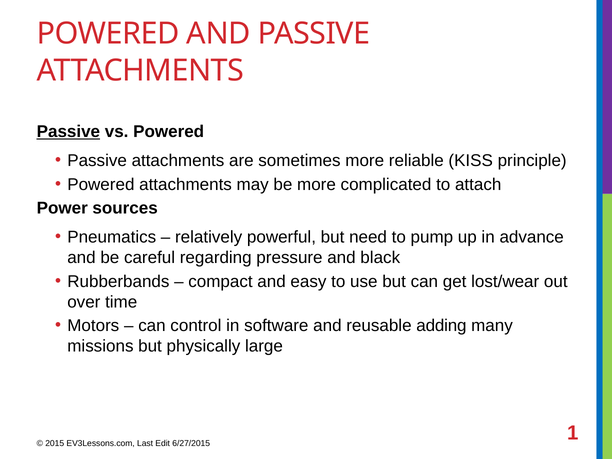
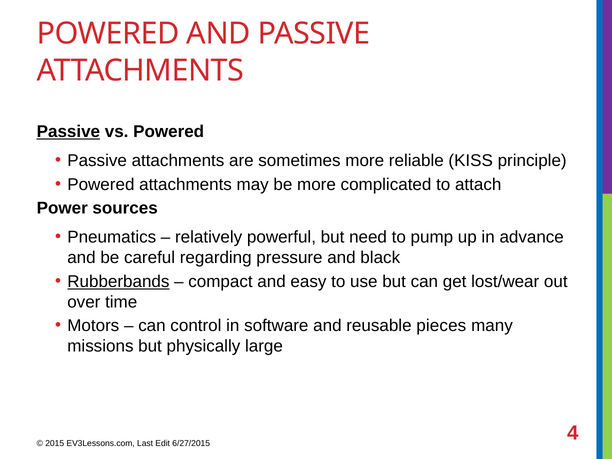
Rubberbands underline: none -> present
adding: adding -> pieces
1: 1 -> 4
